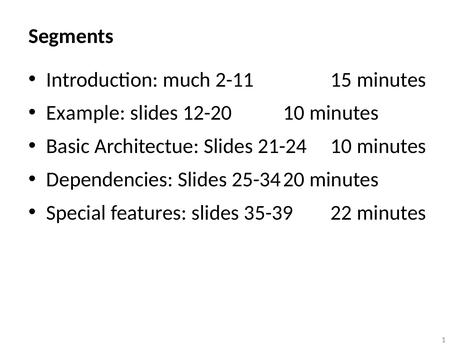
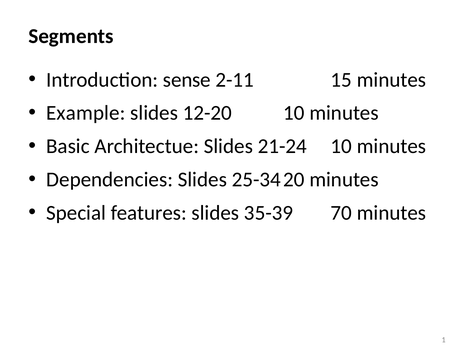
much: much -> sense
22: 22 -> 70
